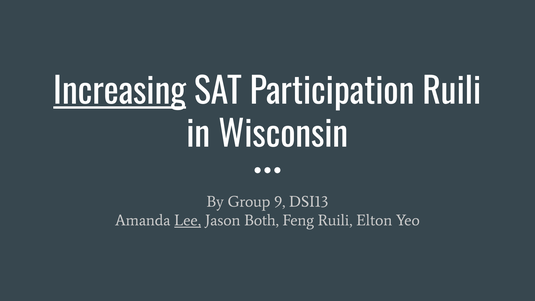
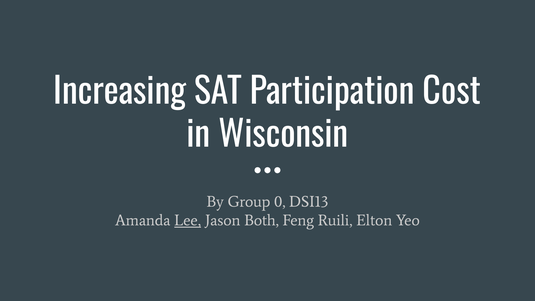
Increasing underline: present -> none
Participation Ruili: Ruili -> Cost
9: 9 -> 0
